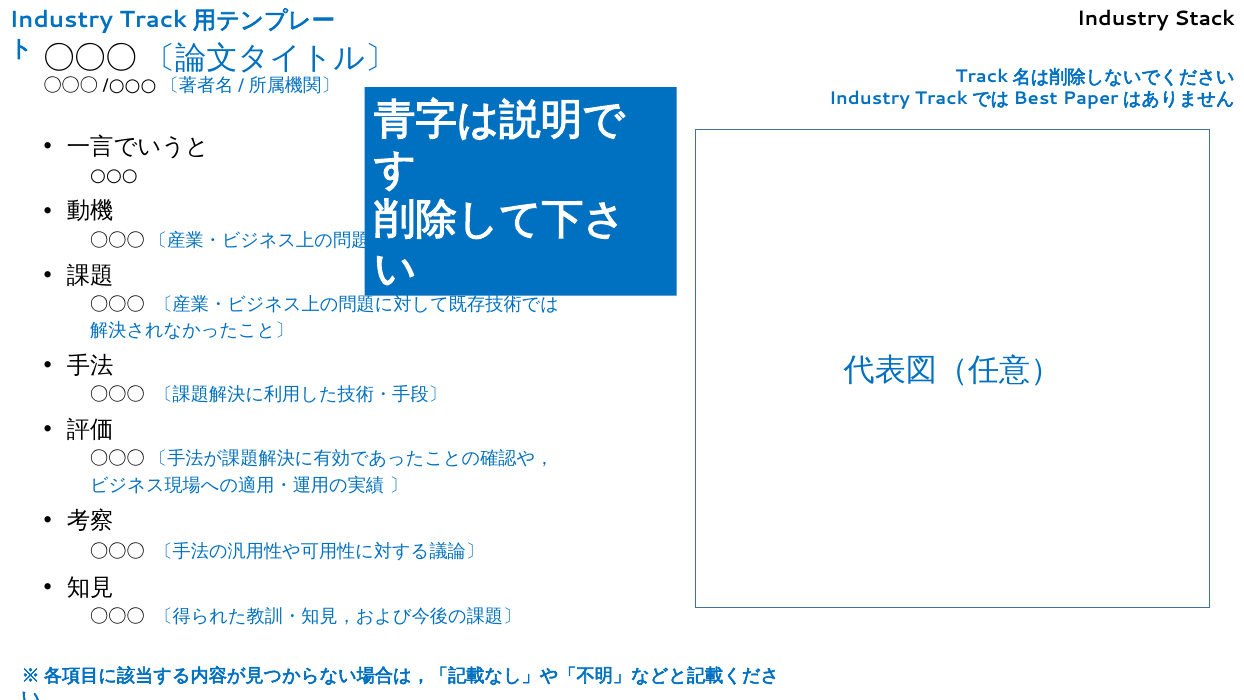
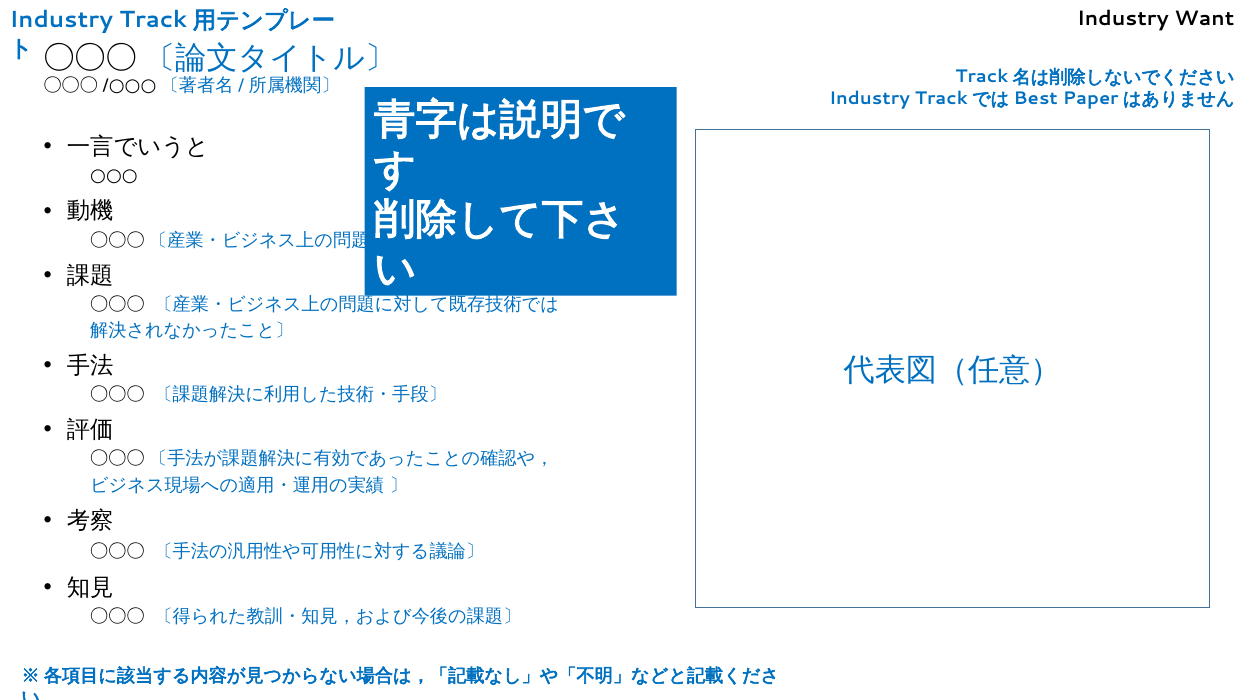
Stack: Stack -> Want
